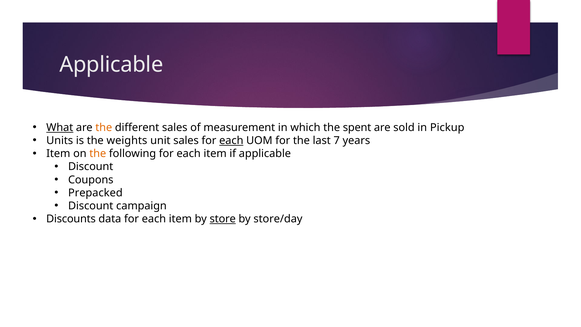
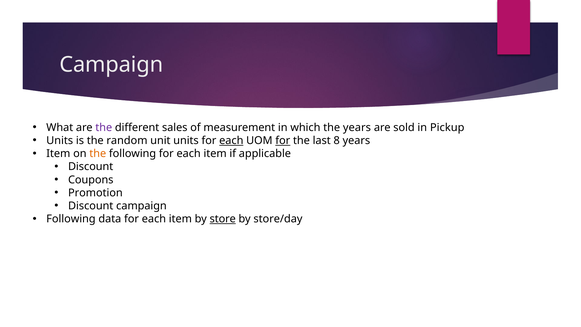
Applicable at (111, 65): Applicable -> Campaign
What underline: present -> none
the at (104, 127) colour: orange -> purple
the spent: spent -> years
weights: weights -> random
unit sales: sales -> units
for at (283, 140) underline: none -> present
7: 7 -> 8
Prepacked: Prepacked -> Promotion
Discounts at (71, 219): Discounts -> Following
